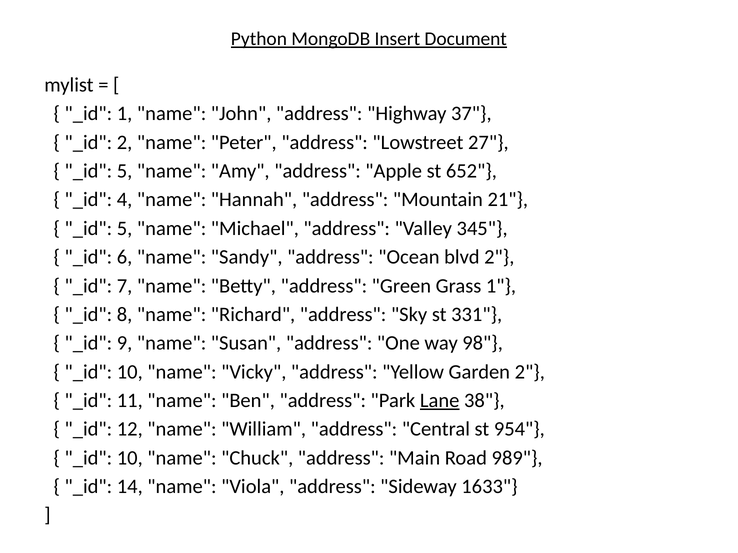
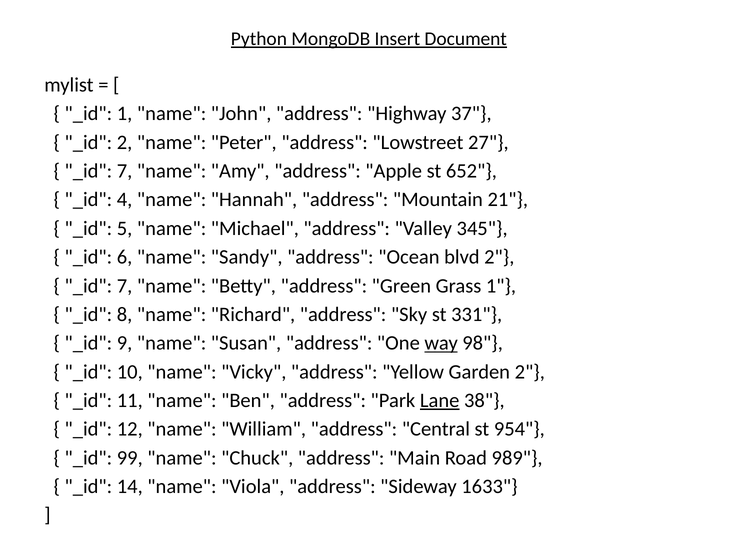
5 at (125, 171): 5 -> 7
way underline: none -> present
10 at (130, 458): 10 -> 99
